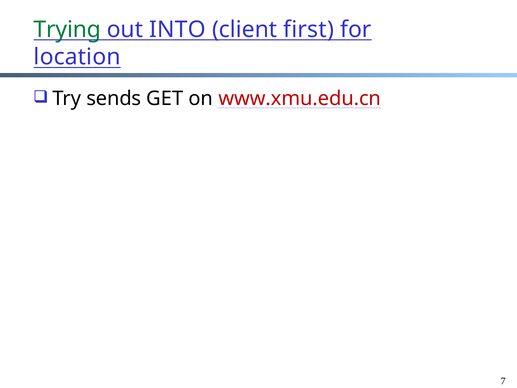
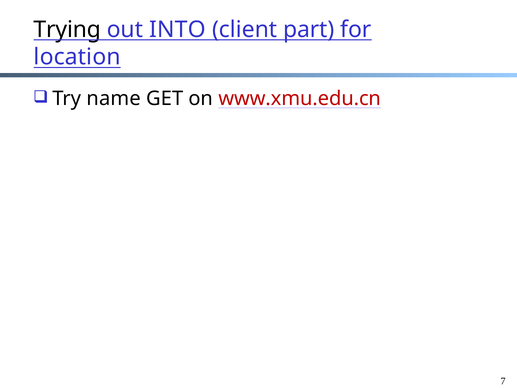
Trying colour: green -> black
first: first -> part
sends: sends -> name
